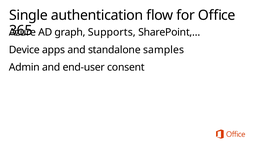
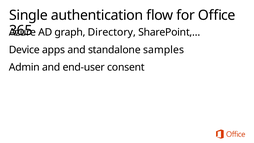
Supports: Supports -> Directory
